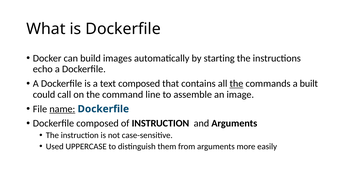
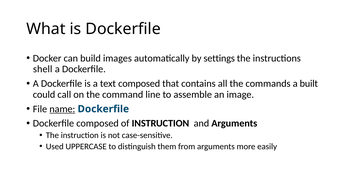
starting: starting -> settings
echo: echo -> shell
the at (236, 84) underline: present -> none
